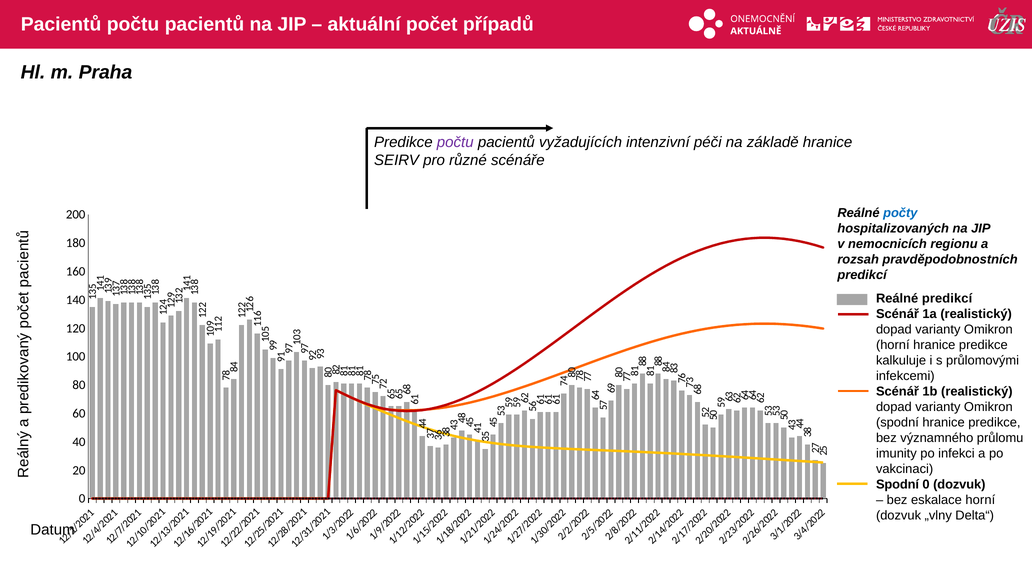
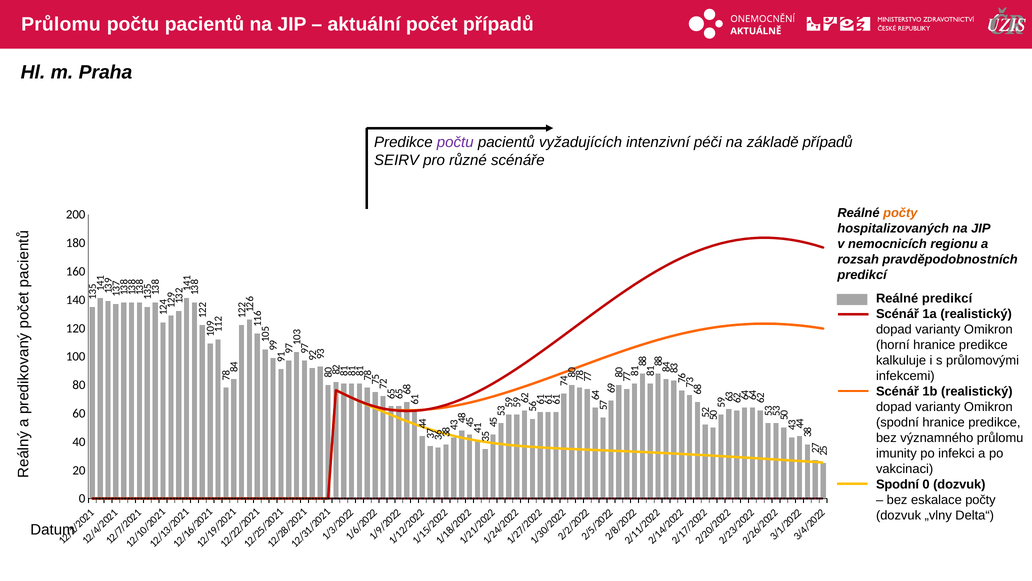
Pacientů at (61, 24): Pacientů -> Průlomu
základě hranice: hranice -> případů
počty at (900, 213) colour: blue -> orange
eskalace horní: horní -> počty
